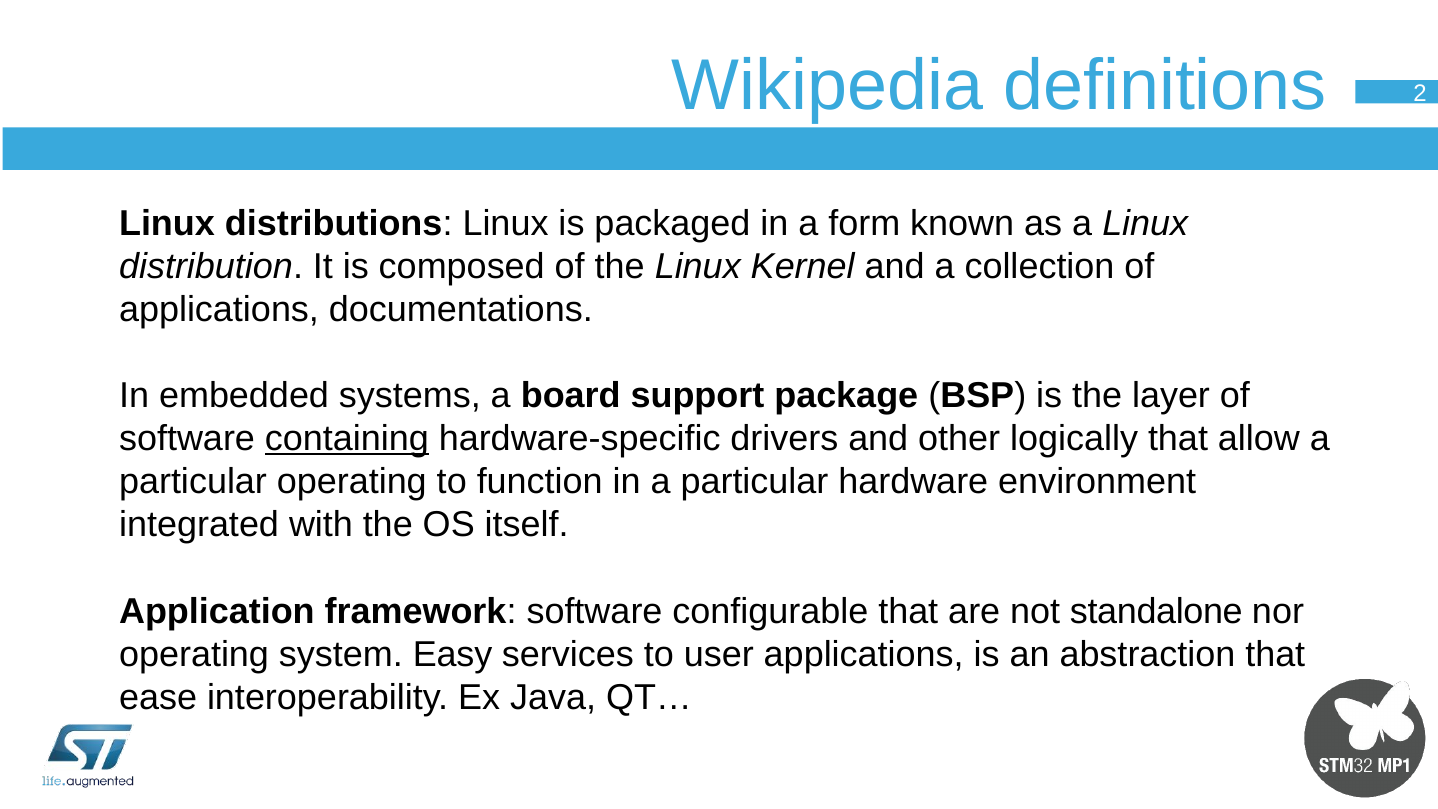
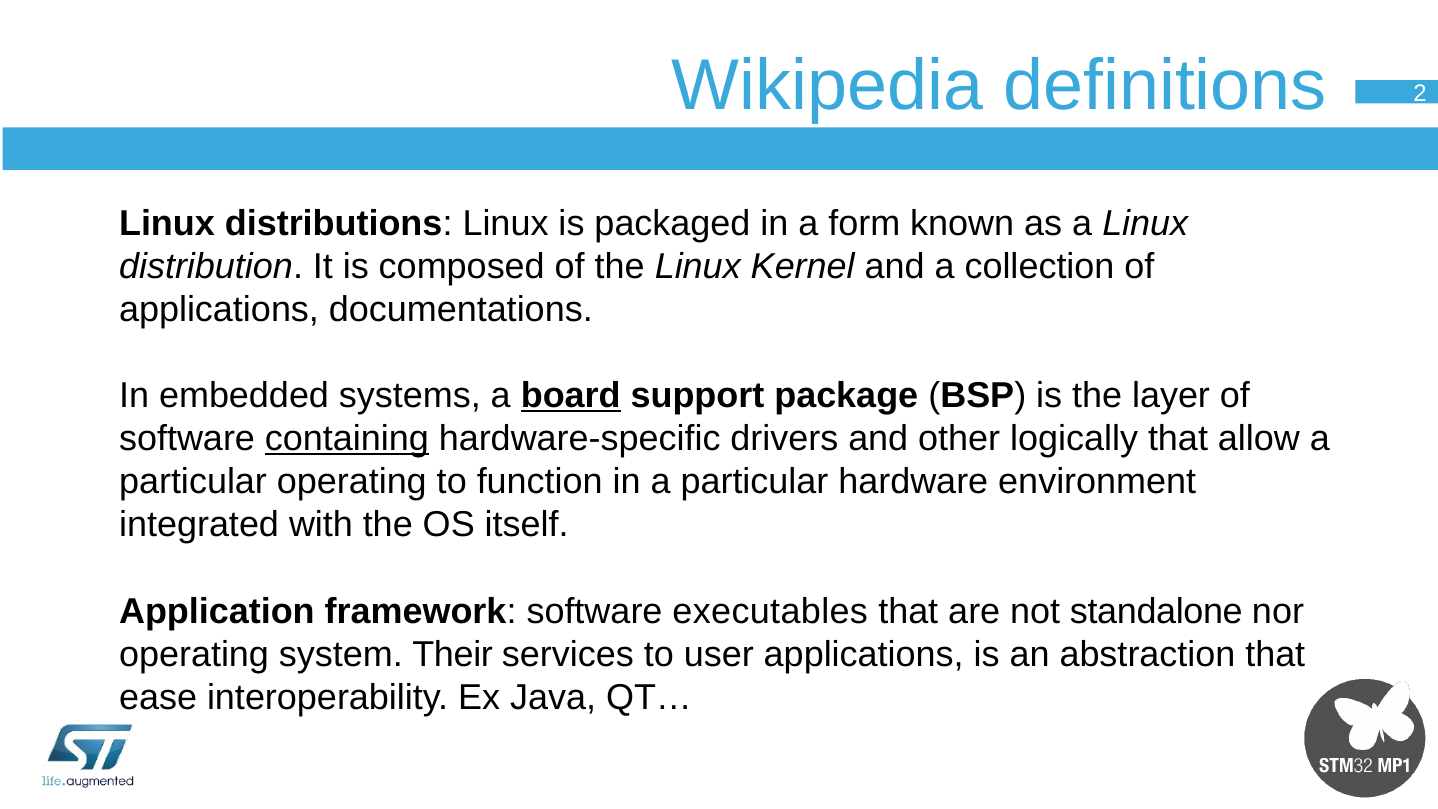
board underline: none -> present
configurable: configurable -> executables
Easy: Easy -> Their
